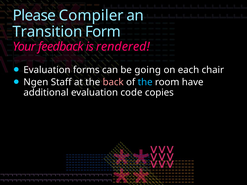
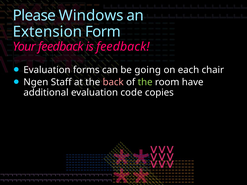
Compiler: Compiler -> Windows
Transition: Transition -> Extension
is rendered: rendered -> feedback
the at (145, 82) colour: light blue -> light green
